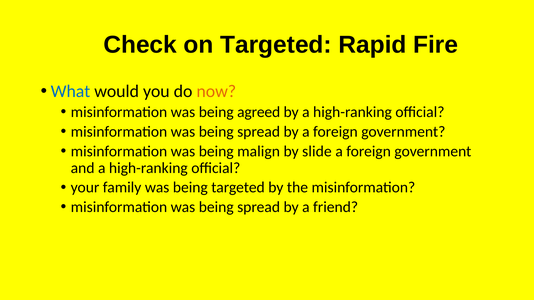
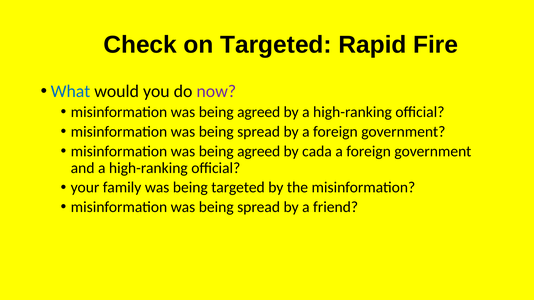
now colour: orange -> purple
malign at (259, 151): malign -> agreed
slide: slide -> cada
